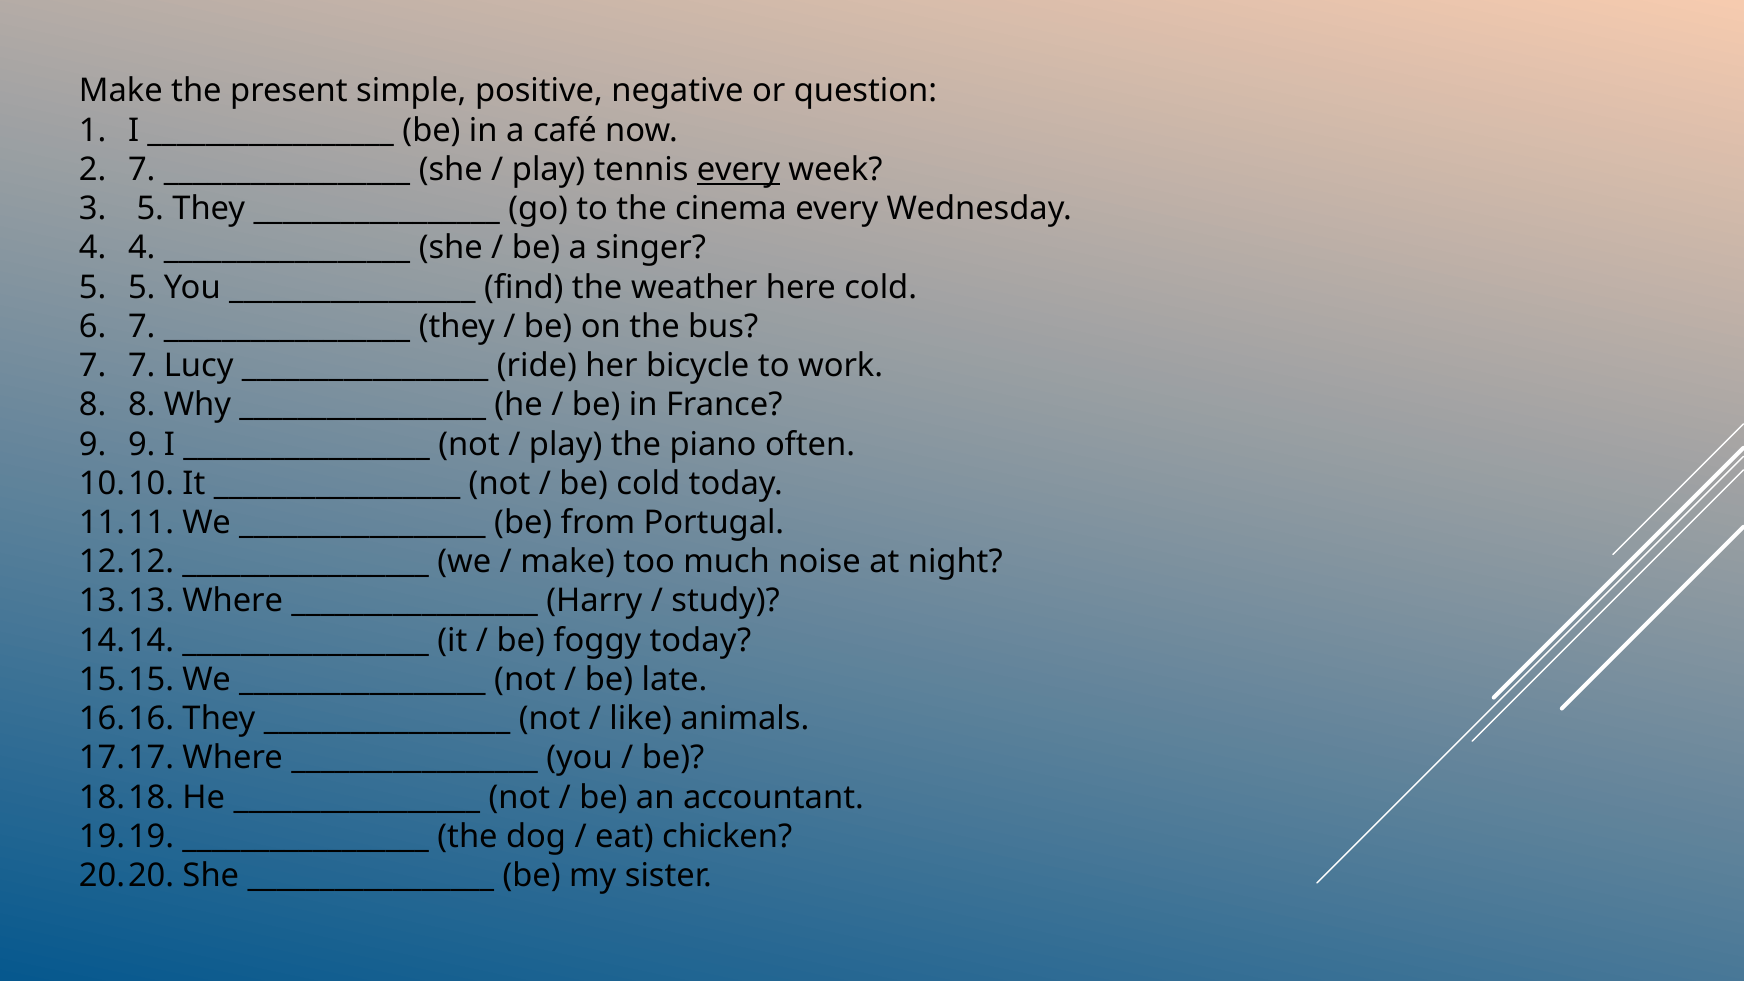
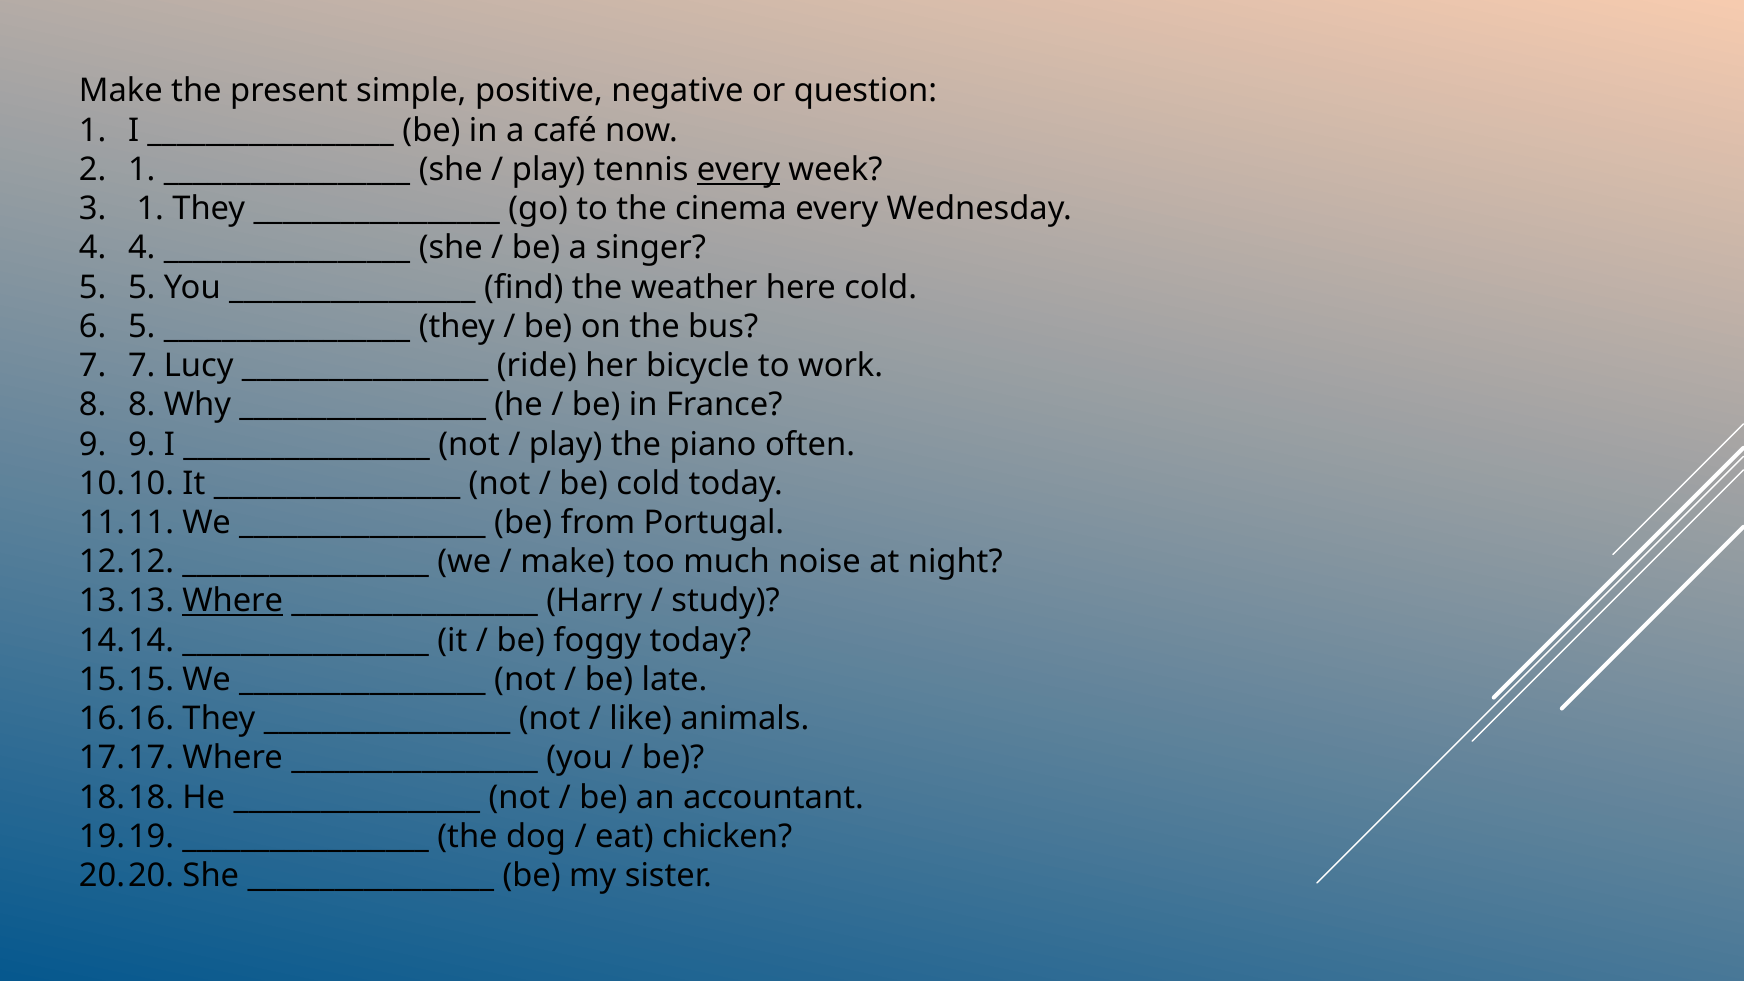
2 7: 7 -> 1
3 5: 5 -> 1
6 7: 7 -> 5
Where at (233, 601) underline: none -> present
